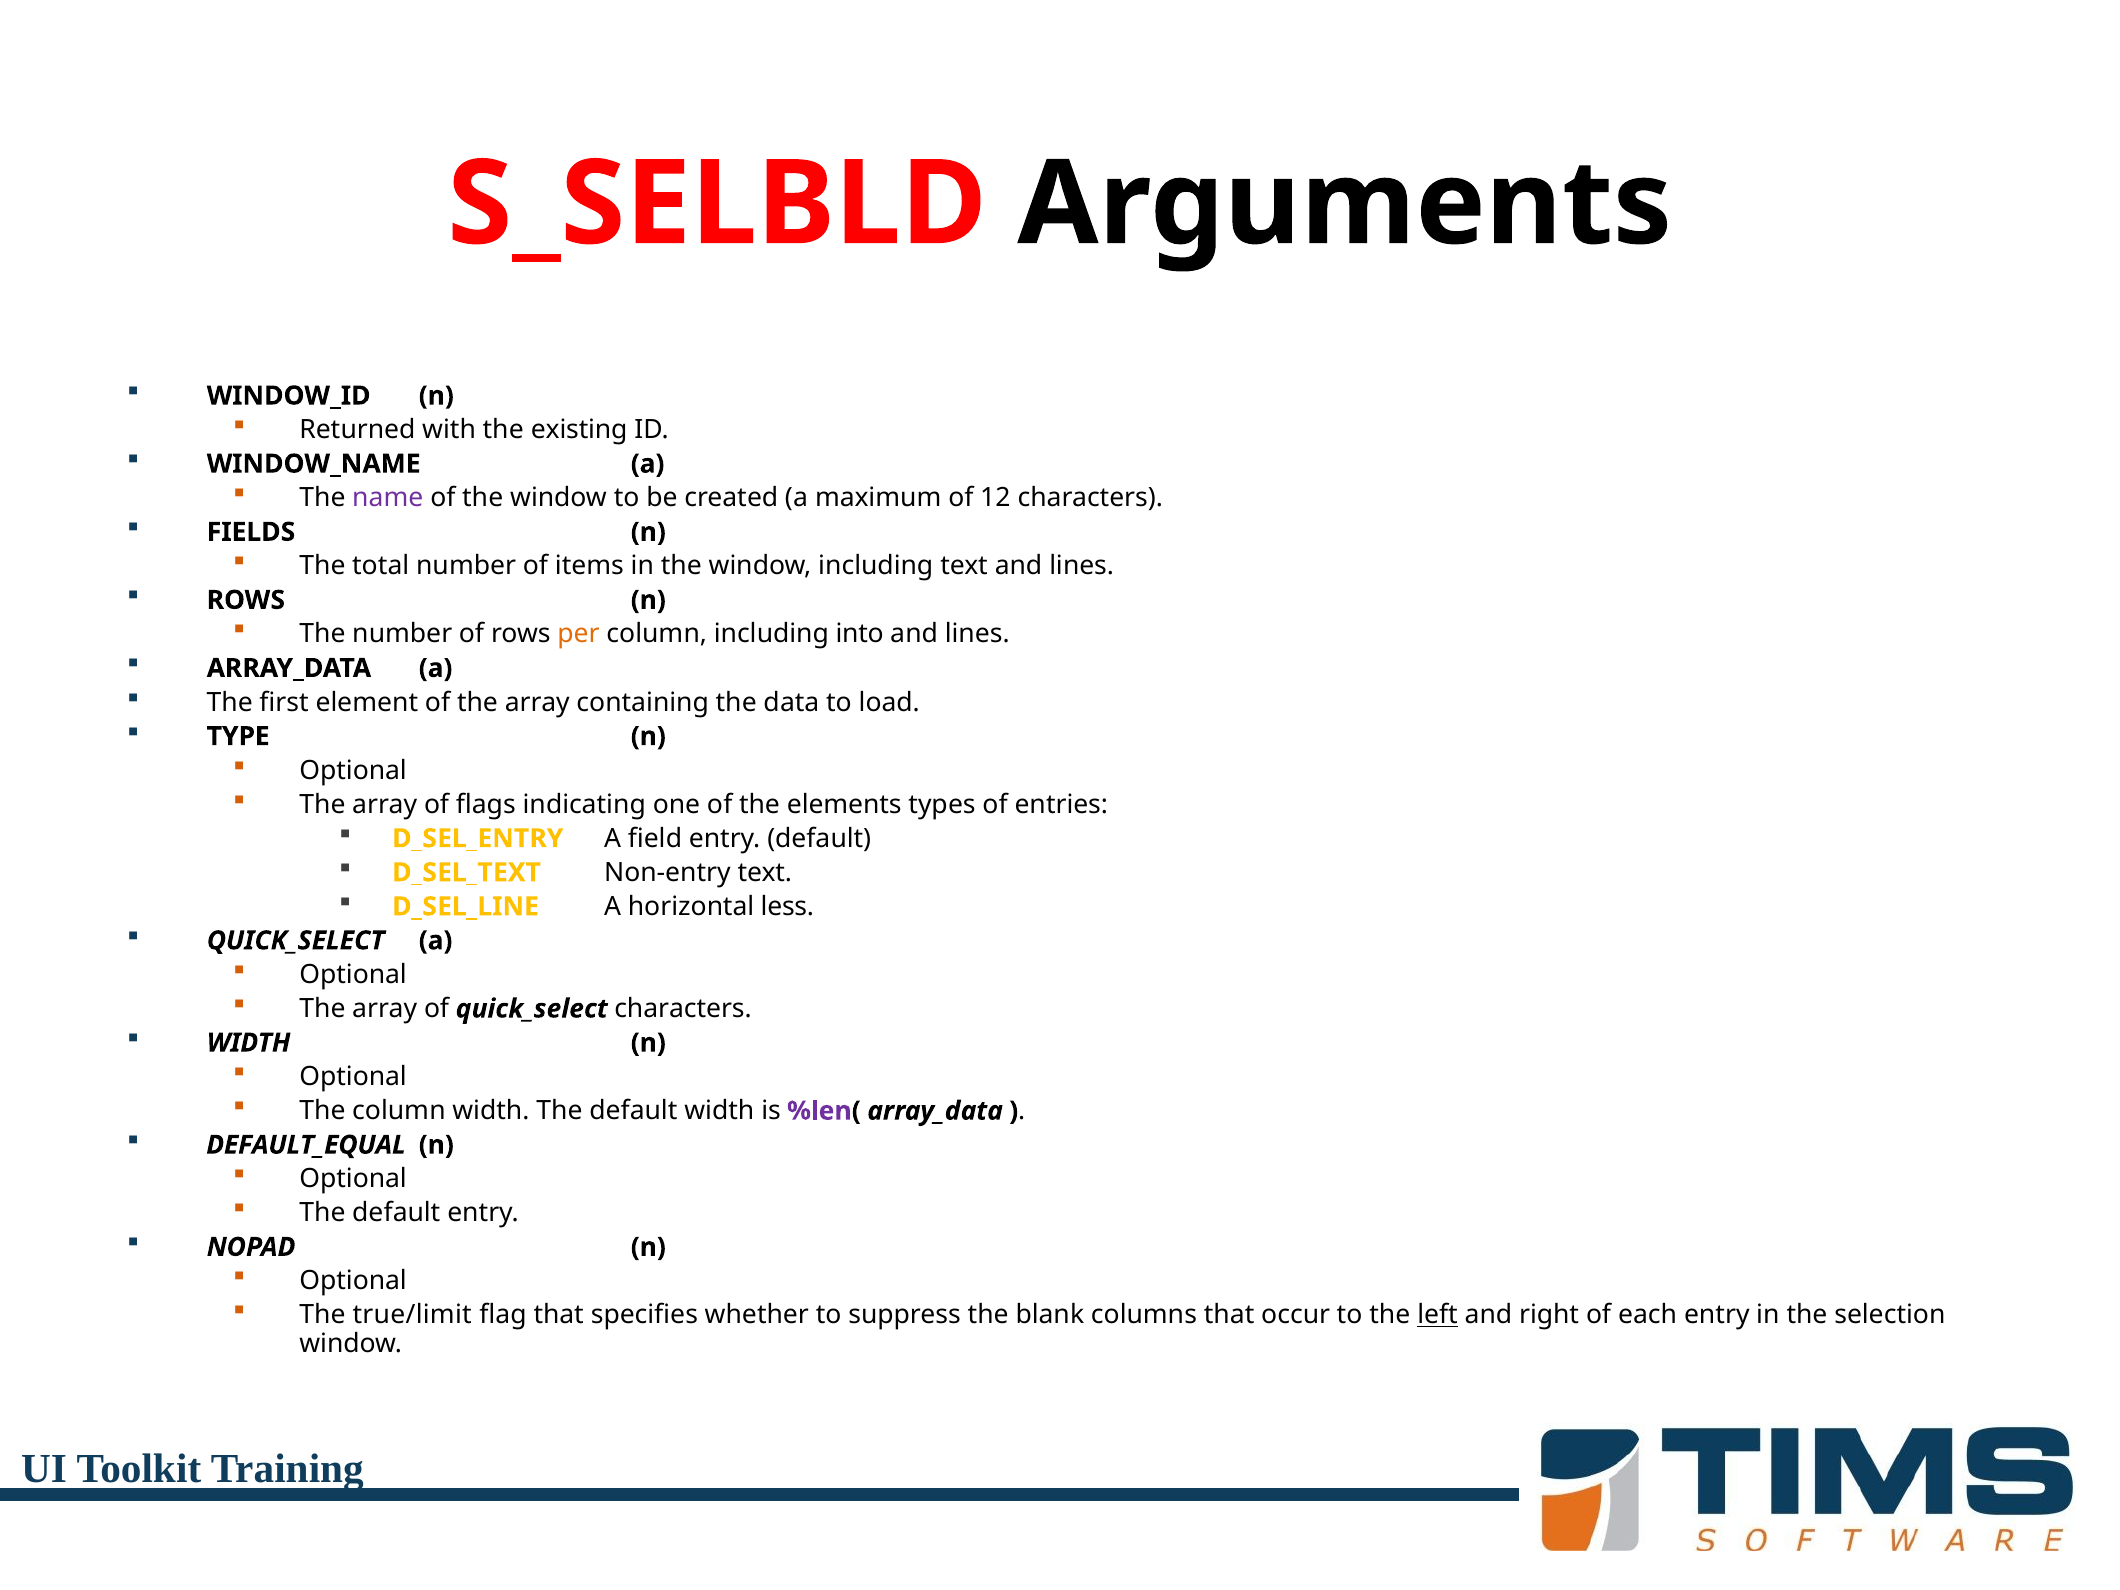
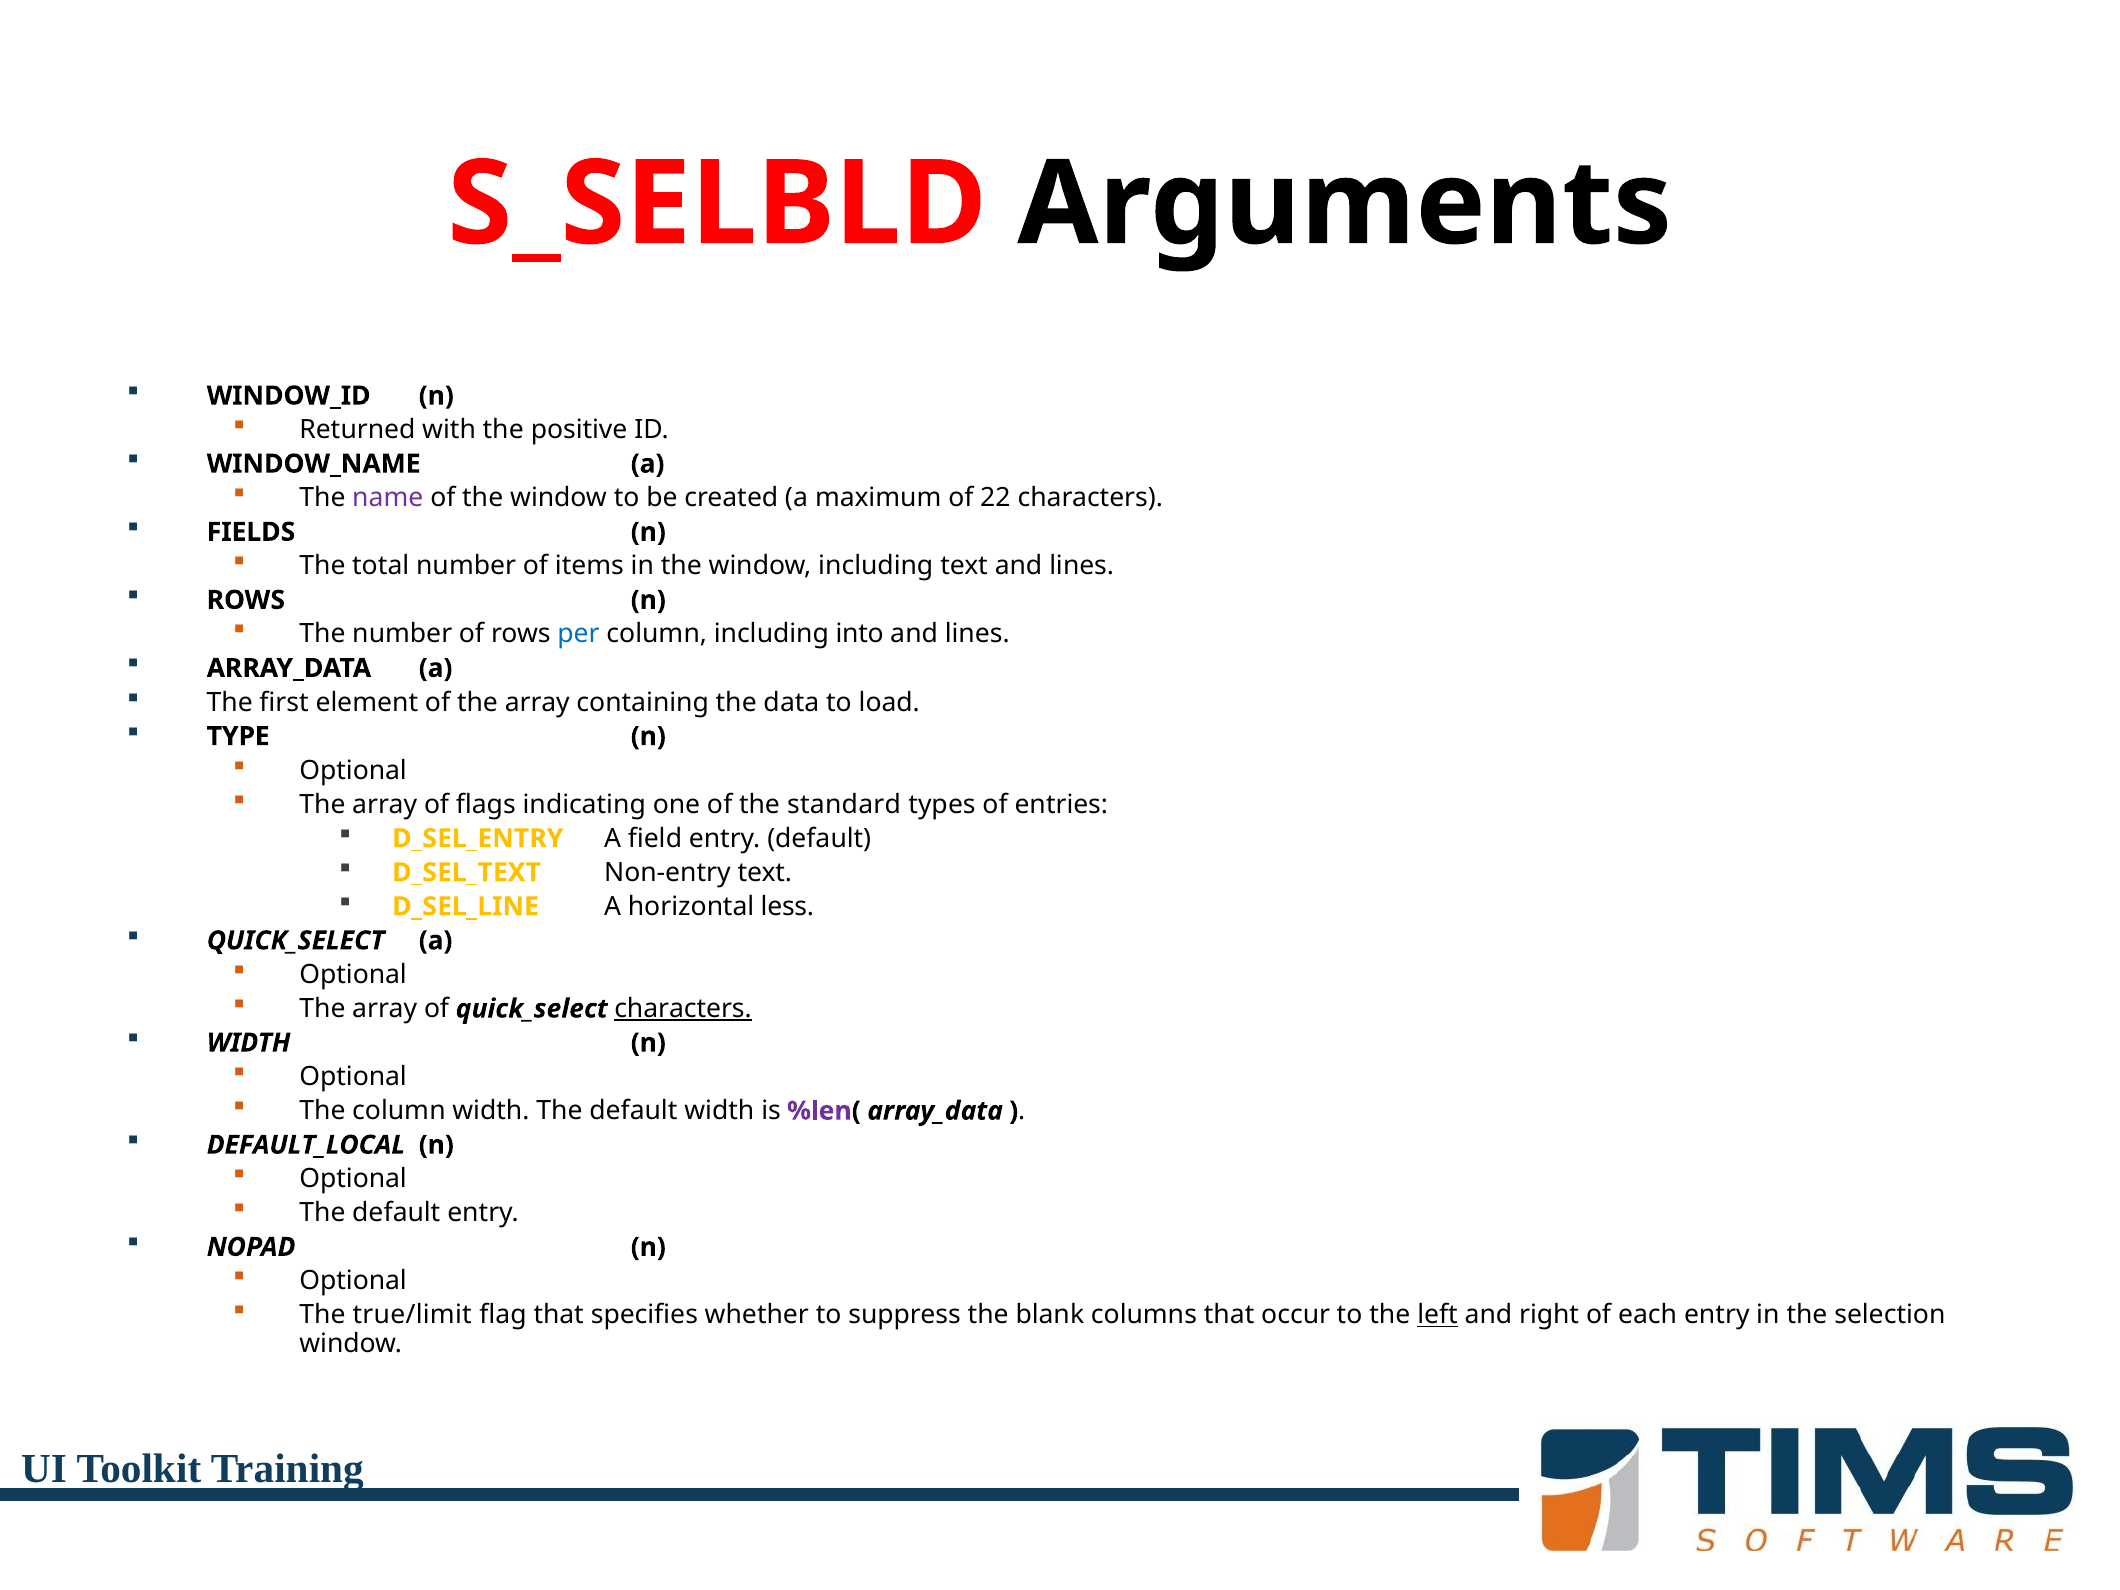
existing: existing -> positive
12: 12 -> 22
per colour: orange -> blue
elements: elements -> standard
characters at (683, 1009) underline: none -> present
DEFAULT_EQUAL: DEFAULT_EQUAL -> DEFAULT_LOCAL
